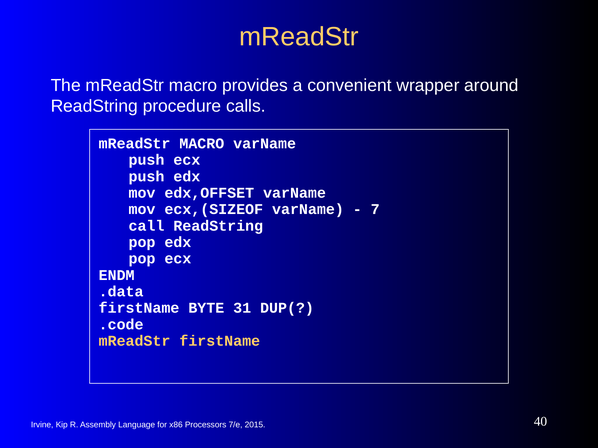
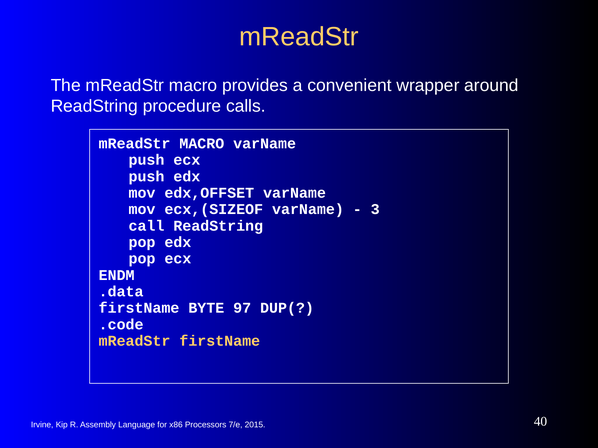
7: 7 -> 3
31: 31 -> 97
